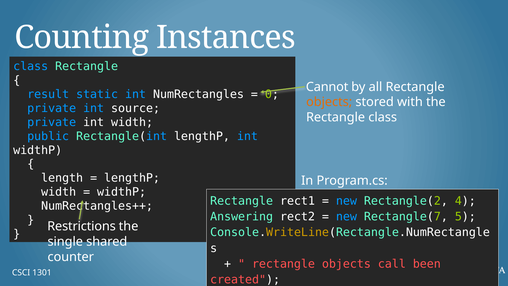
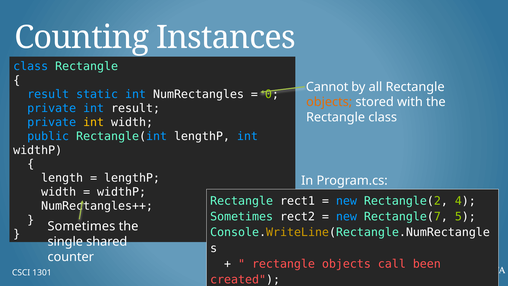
int source: source -> result
int at (94, 122) colour: white -> yellow
Answering at (242, 216): Answering -> Sometimes
Restrictions at (82, 226): Restrictions -> Sometimes
